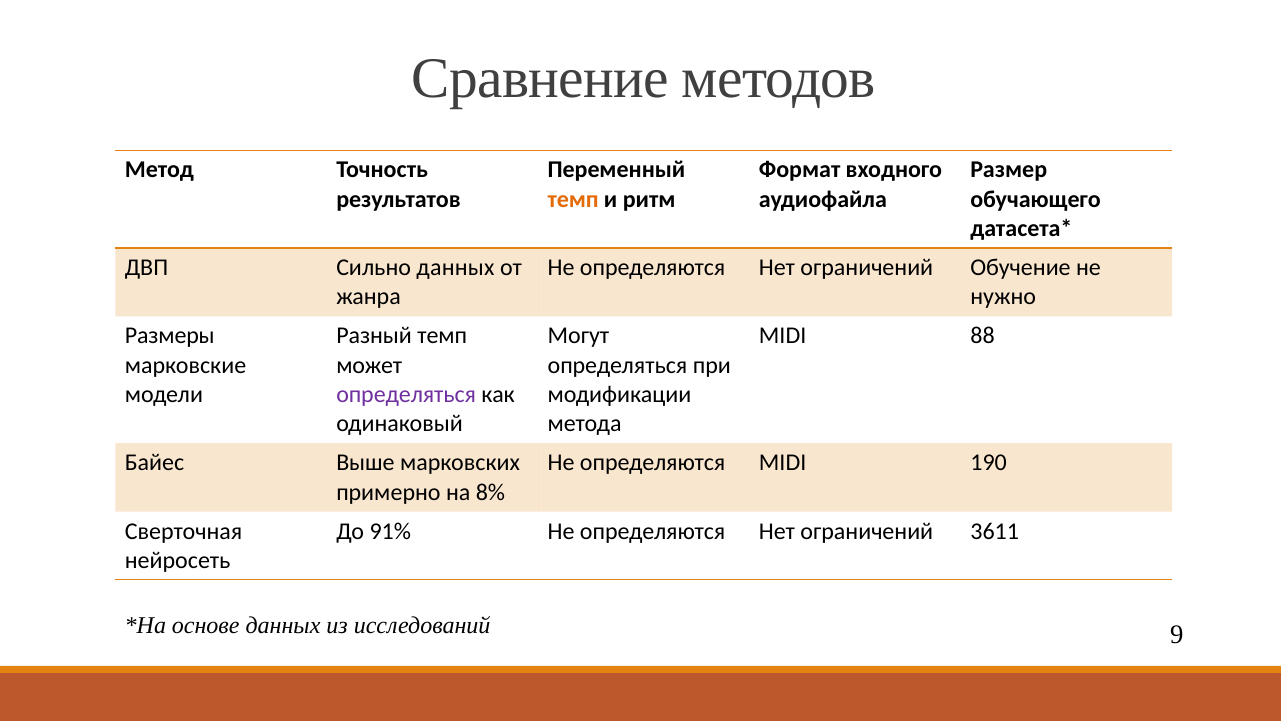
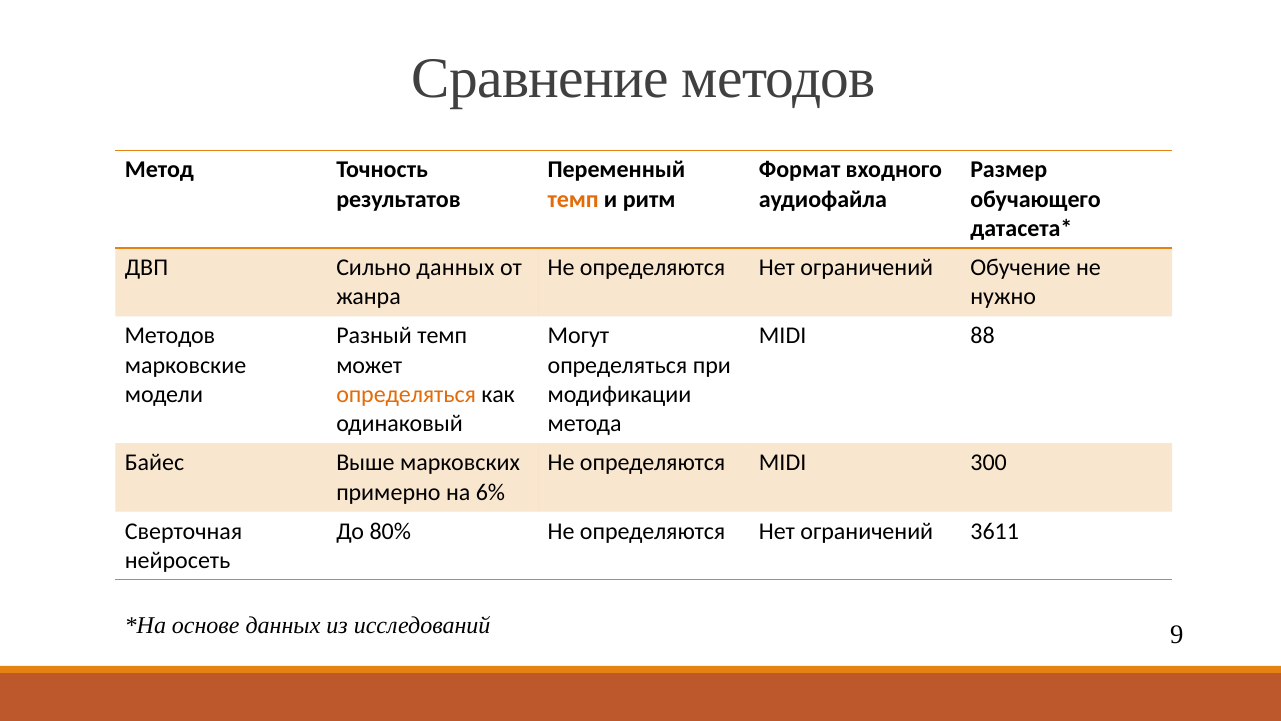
Размеры at (170, 336): Размеры -> Методов
определяться at (406, 394) colour: purple -> orange
190: 190 -> 300
8%: 8% -> 6%
91%: 91% -> 80%
